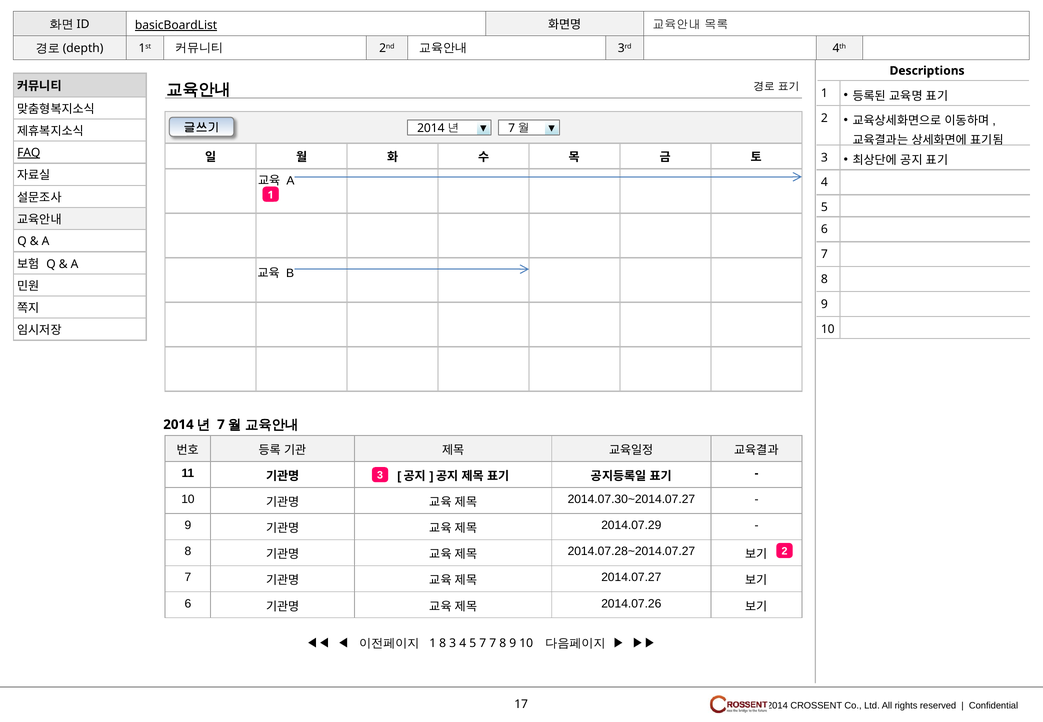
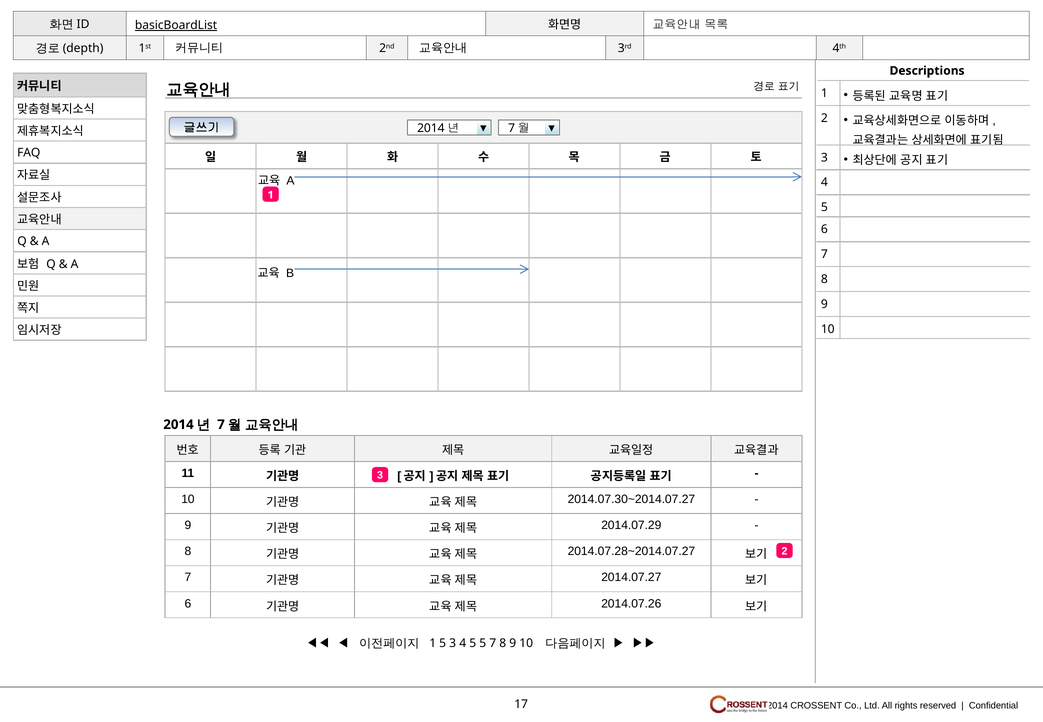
FAQ underline: present -> none
1 8: 8 -> 5
5 7: 7 -> 5
